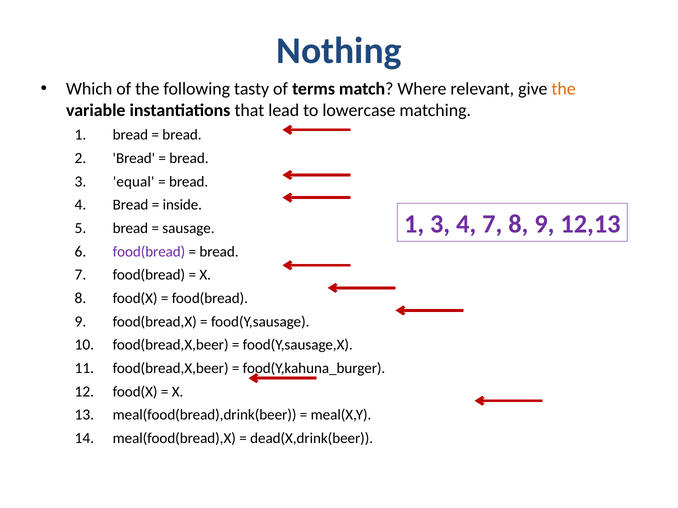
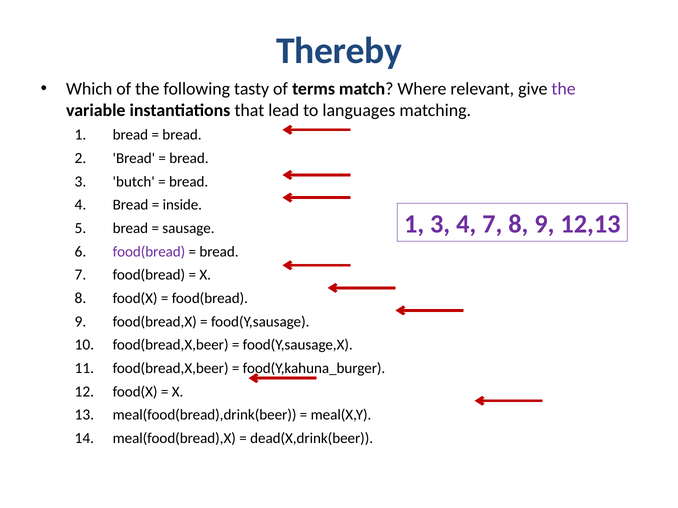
Nothing: Nothing -> Thereby
the at (564, 89) colour: orange -> purple
lowercase: lowercase -> languages
equal: equal -> butch
